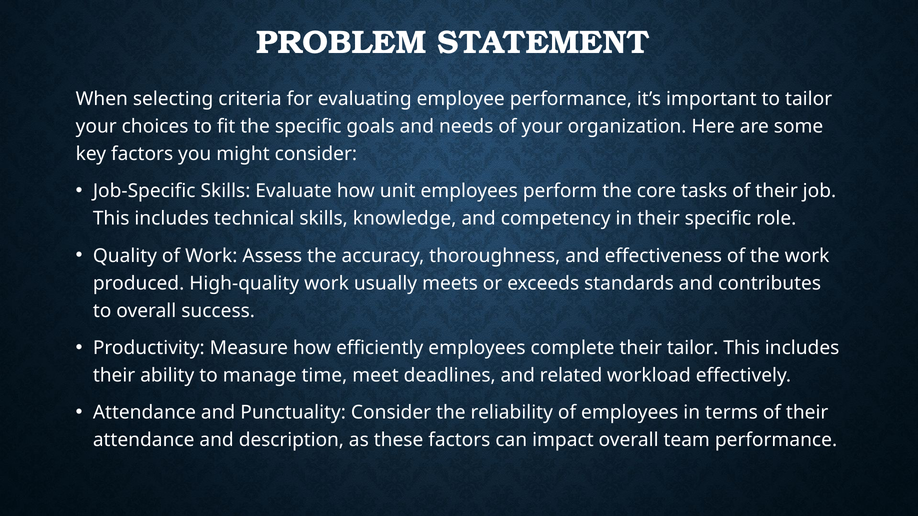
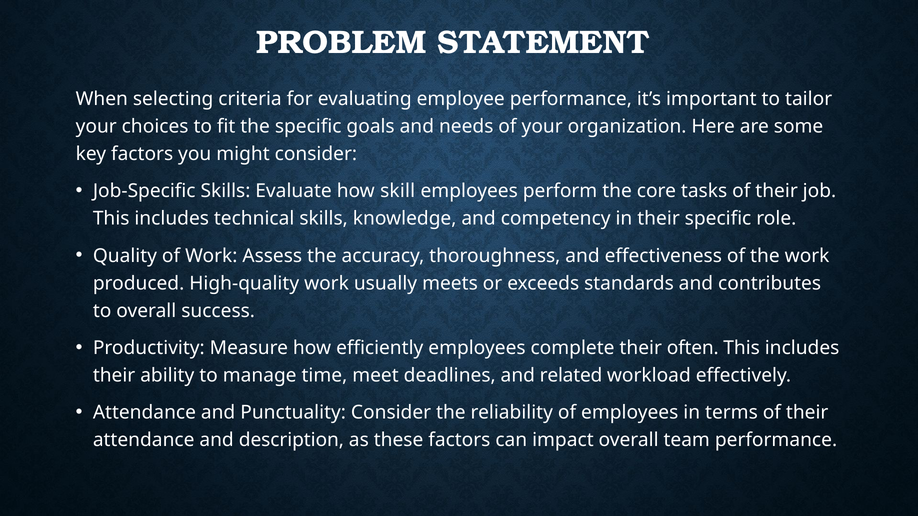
unit: unit -> skill
their tailor: tailor -> often
